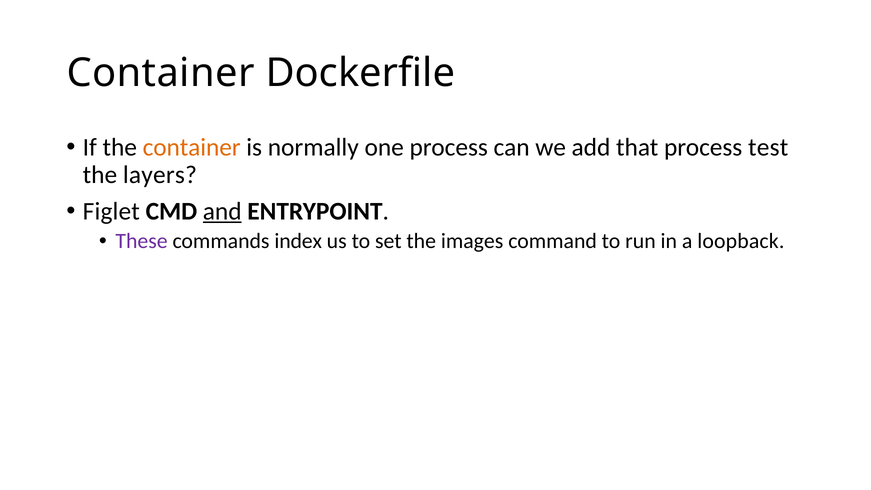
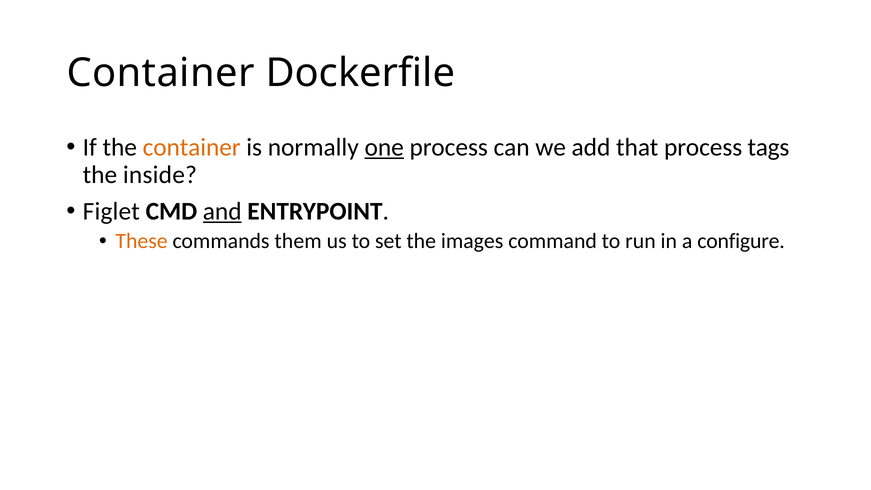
one underline: none -> present
test: test -> tags
layers: layers -> inside
These colour: purple -> orange
index: index -> them
loopback: loopback -> configure
